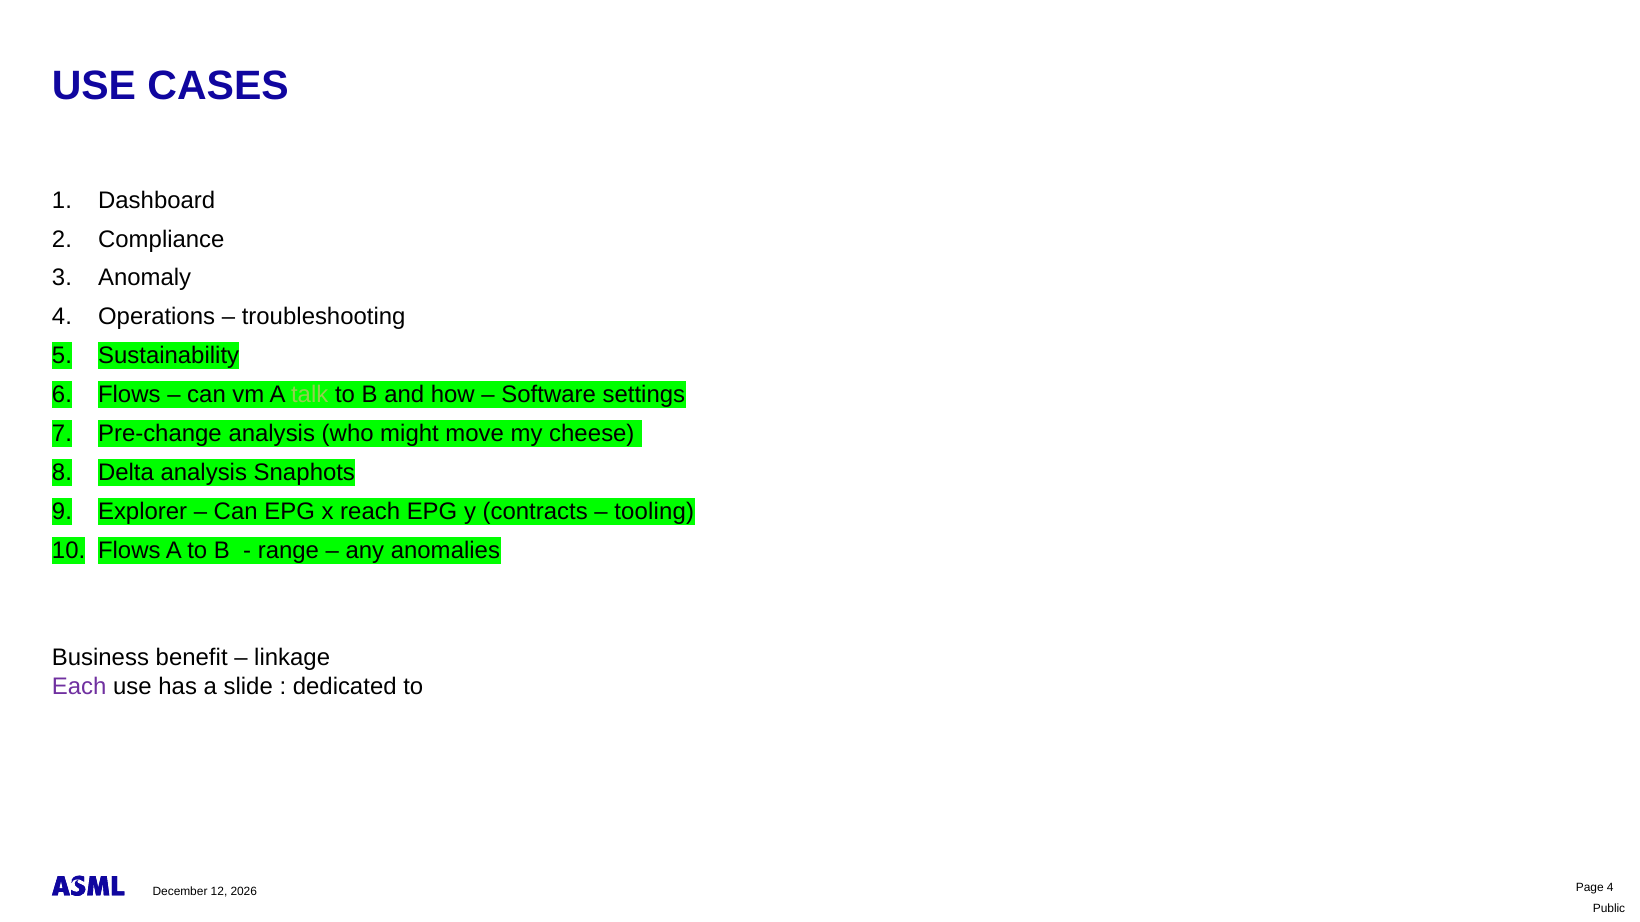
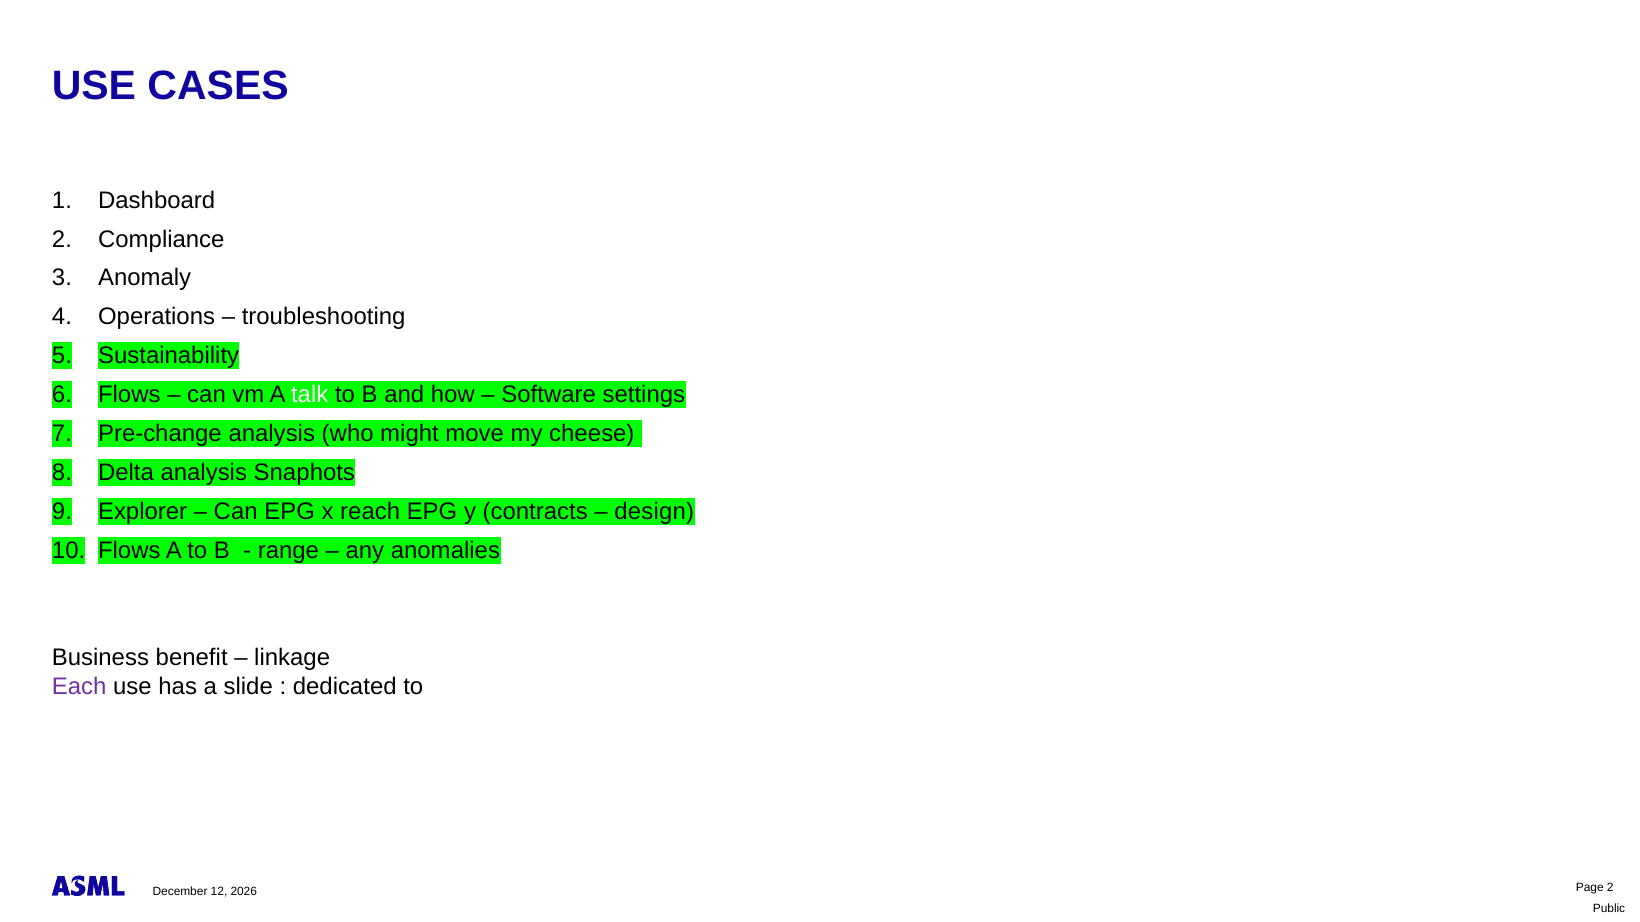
talk colour: light green -> white
tooling: tooling -> design
Page 4: 4 -> 2
